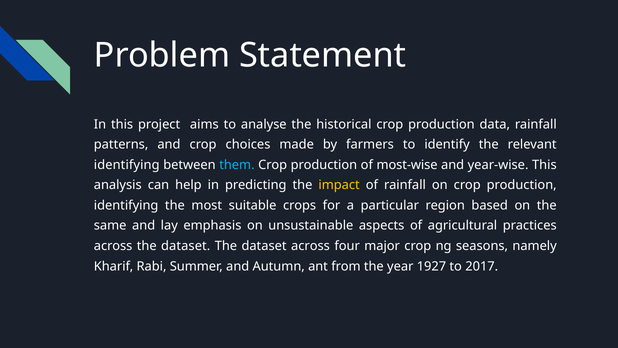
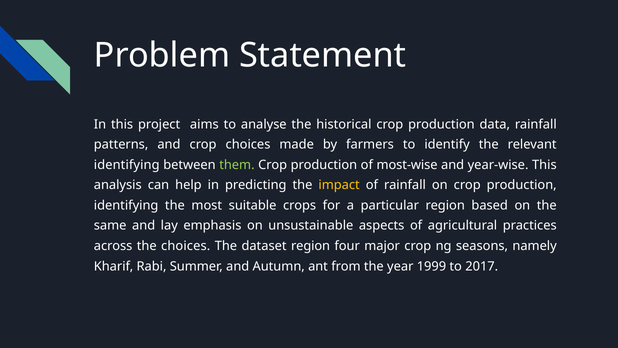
them colour: light blue -> light green
across the dataset: dataset -> choices
dataset across: across -> region
1927: 1927 -> 1999
